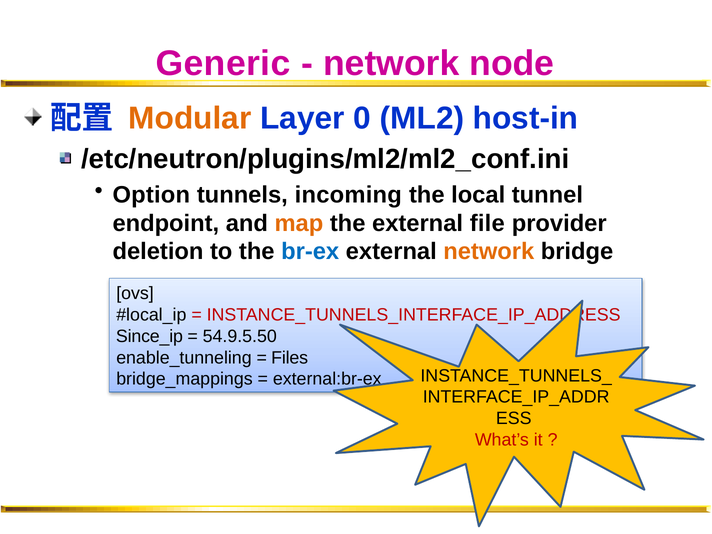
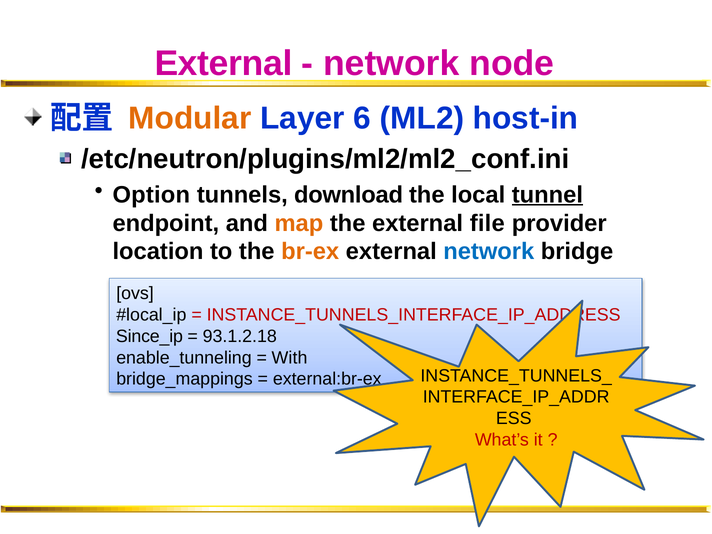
Generic at (223, 63): Generic -> External
0: 0 -> 6
incoming: incoming -> download
tunnel underline: none -> present
deletion: deletion -> location
br-ex colour: blue -> orange
network at (489, 252) colour: orange -> blue
54.9.5.50: 54.9.5.50 -> 93.1.2.18
Files: Files -> With
